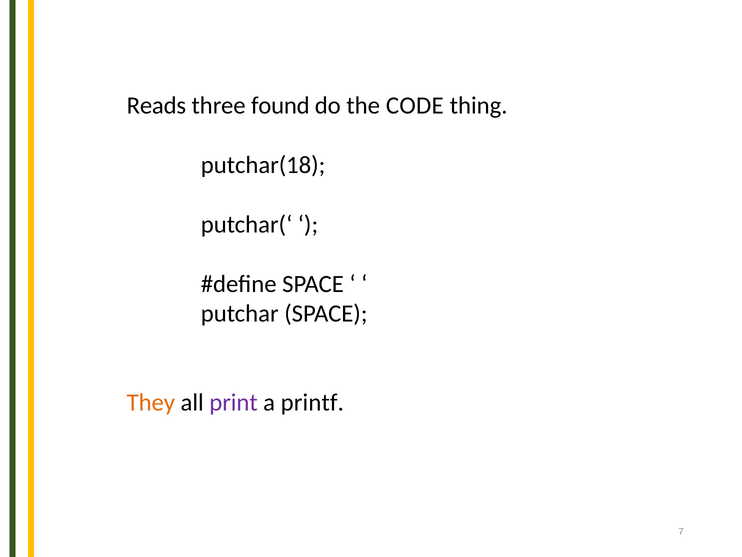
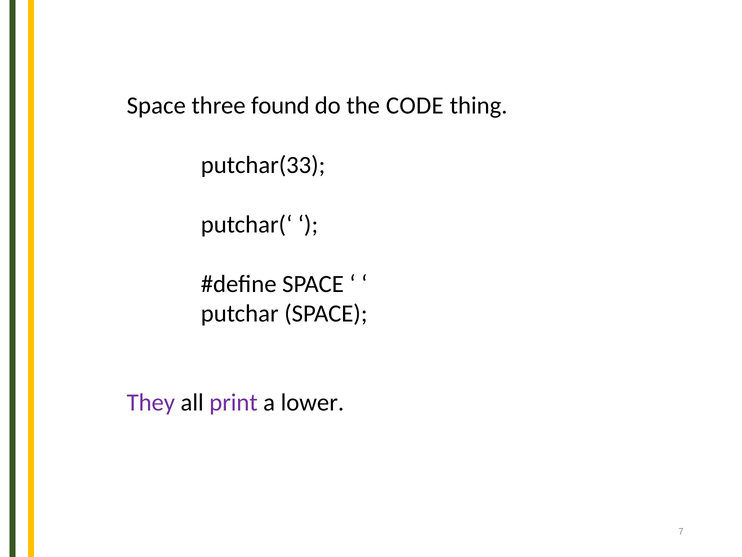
Reads at (156, 106): Reads -> Space
putchar(18: putchar(18 -> putchar(33
They colour: orange -> purple
printf: printf -> lower
